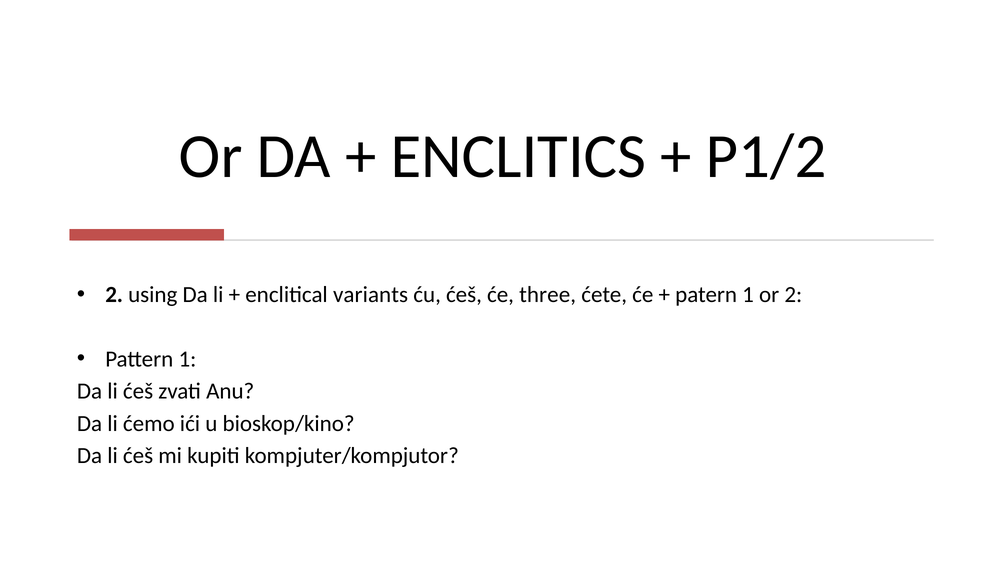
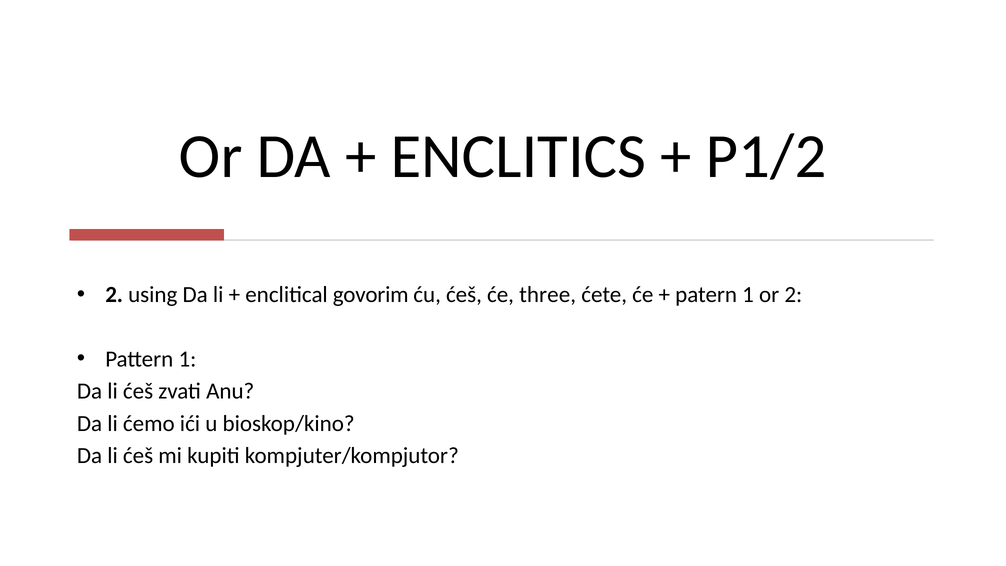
variants: variants -> govorim
